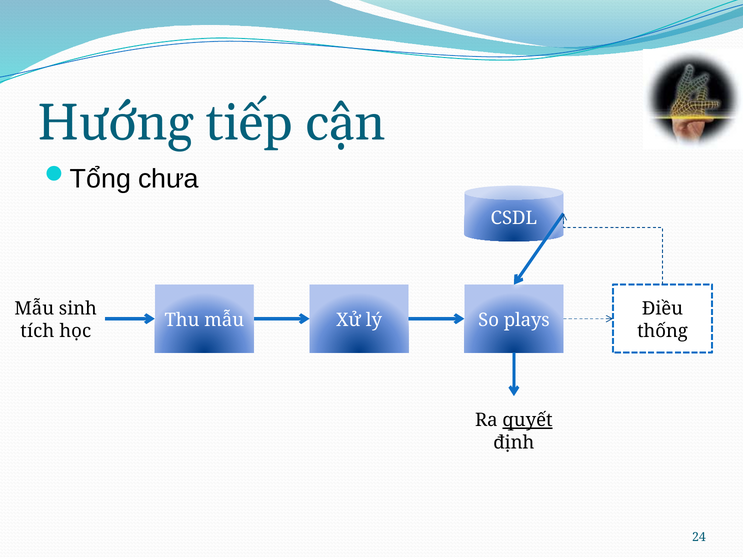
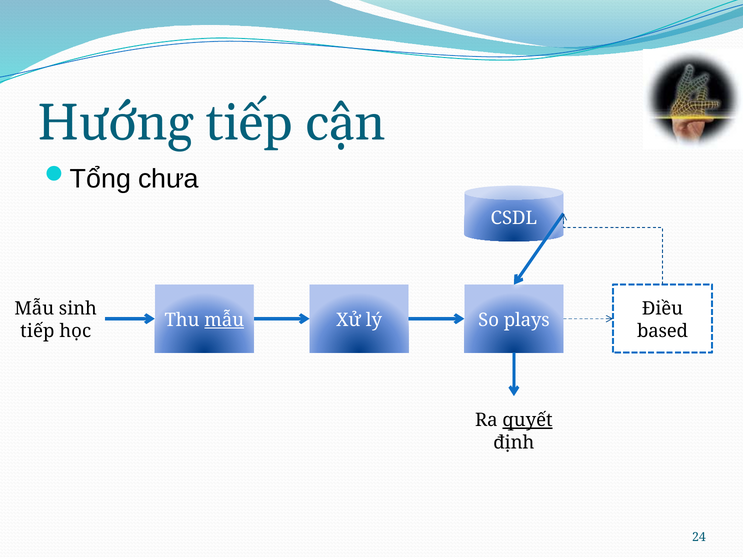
mẫu at (224, 320) underline: none -> present
tích at (37, 331): tích -> tiếp
thống: thống -> based
